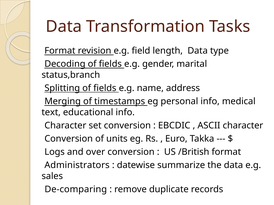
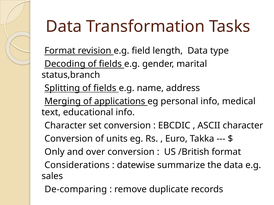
timestamps: timestamps -> applications
Logs: Logs -> Only
Administrators: Administrators -> Considerations
